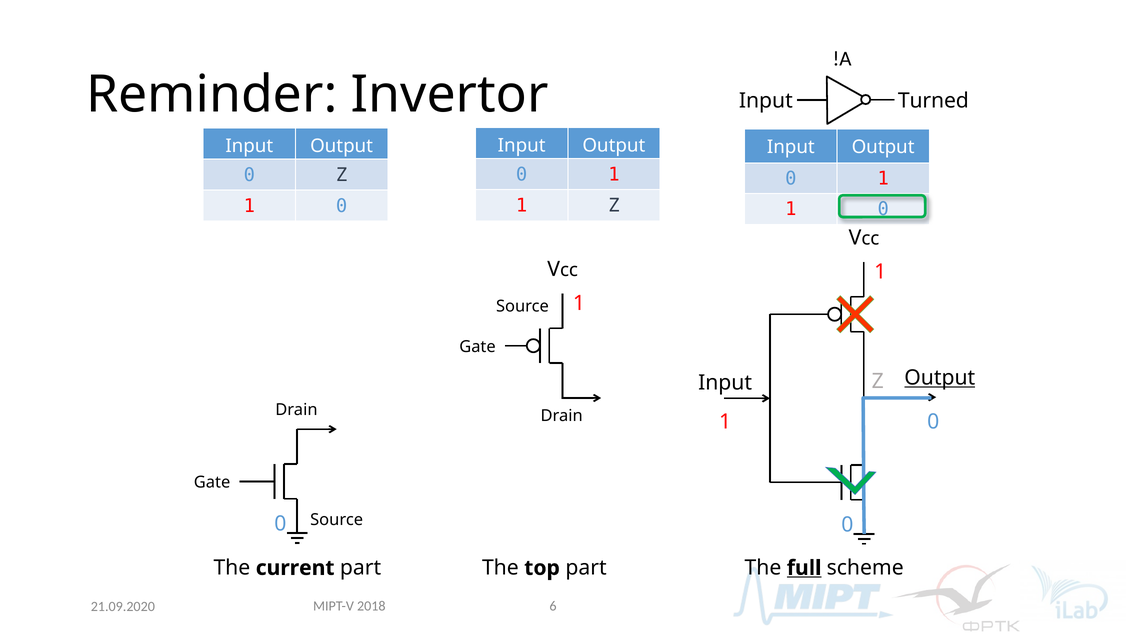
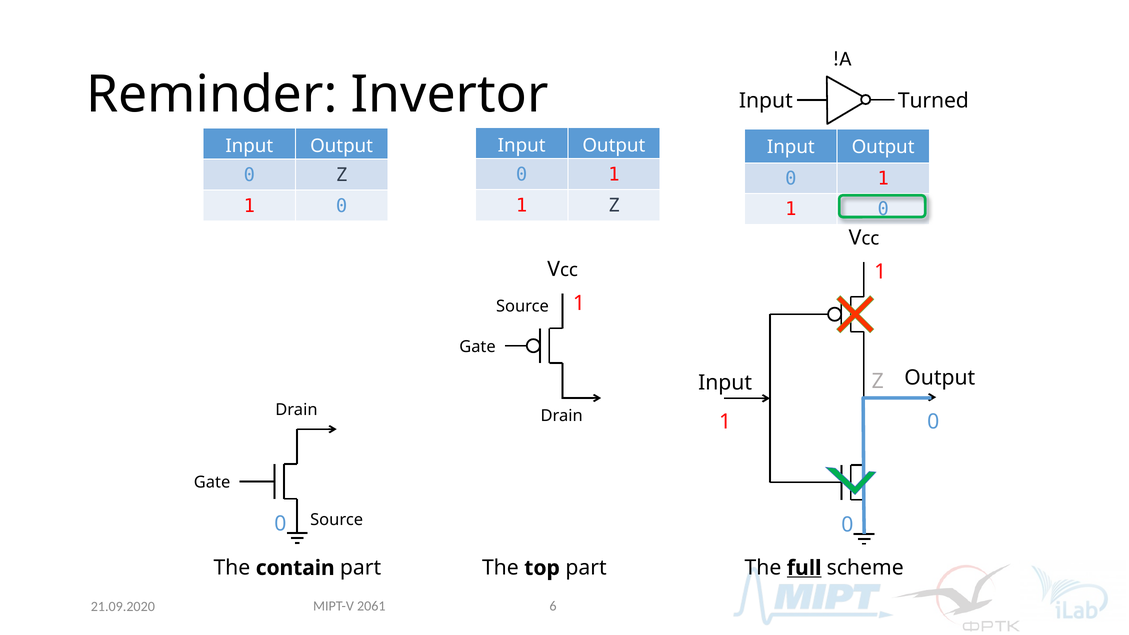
Output at (940, 378) underline: present -> none
current: current -> contain
2018: 2018 -> 2061
